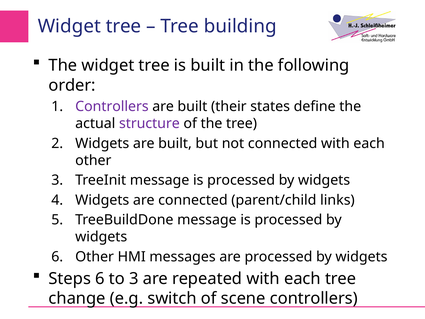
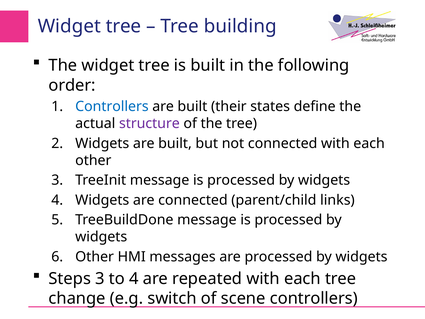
Controllers at (112, 106) colour: purple -> blue
Steps 6: 6 -> 3
to 3: 3 -> 4
